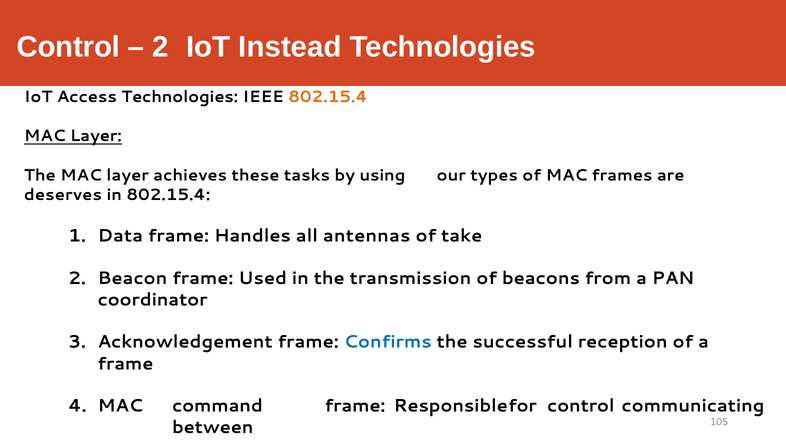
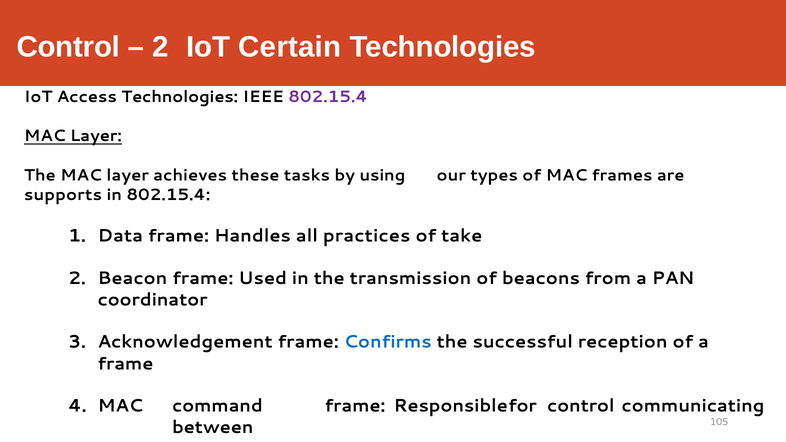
Instead: Instead -> Certain
802.15.4 at (328, 97) colour: orange -> purple
deserves: deserves -> supports
antennas: antennas -> practices
